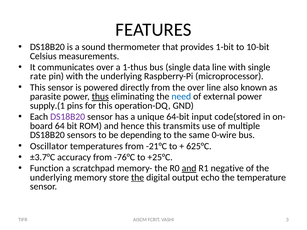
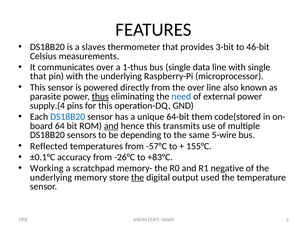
sound: sound -> slaves
1-bit: 1-bit -> 3-bit
10-bit: 10-bit -> 46-bit
rate at (38, 76): rate -> that
supply.(1: supply.(1 -> supply.(4
DS18B20 at (68, 117) colour: purple -> blue
input: input -> them
and at (111, 126) underline: none -> present
0-wire: 0-wire -> 5-wire
Oscillator: Oscillator -> Reflected
-21°C: -21°C -> -57°C
625°C: 625°C -> 155°C
±3.7°C: ±3.7°C -> ±0.1°C
-76°C: -76°C -> -26°C
+25°C: +25°C -> +83°C
Function: Function -> Working
and at (189, 168) underline: present -> none
echo: echo -> used
